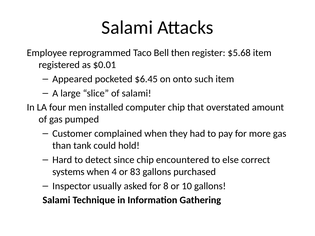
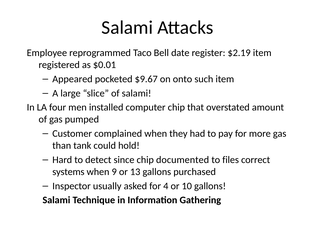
then: then -> date
$5.68: $5.68 -> $2.19
$6.45: $6.45 -> $9.67
encountered: encountered -> documented
else: else -> files
4: 4 -> 9
83: 83 -> 13
8: 8 -> 4
